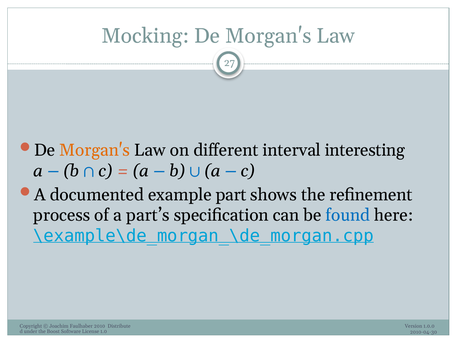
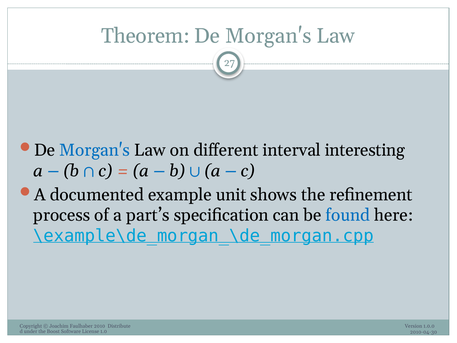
Mocking: Mocking -> Theorem
Morgan's at (95, 150) colour: orange -> blue
part: part -> unit
